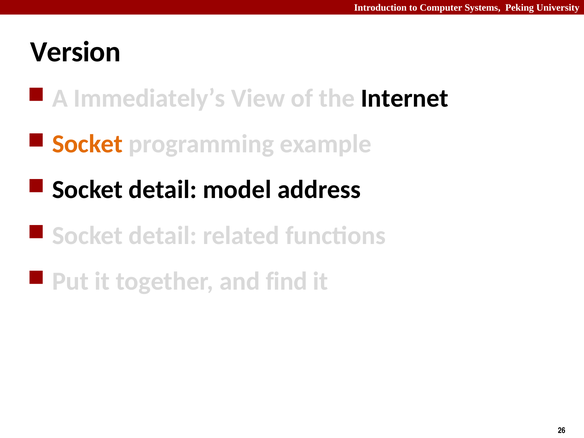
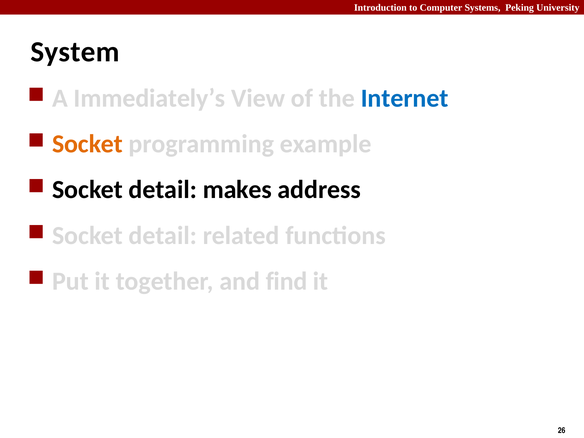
Version: Version -> System
Internet colour: black -> blue
model: model -> makes
